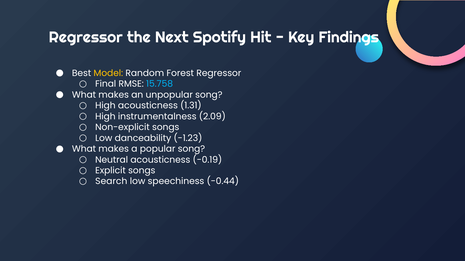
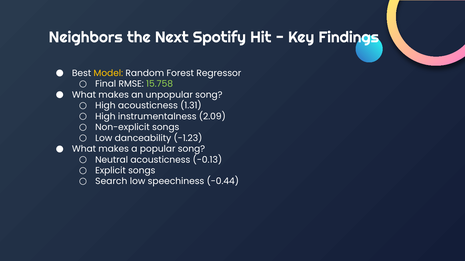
Regressor at (86, 38): Regressor -> Neighbors
15.758 colour: light blue -> light green
-0.19: -0.19 -> -0.13
